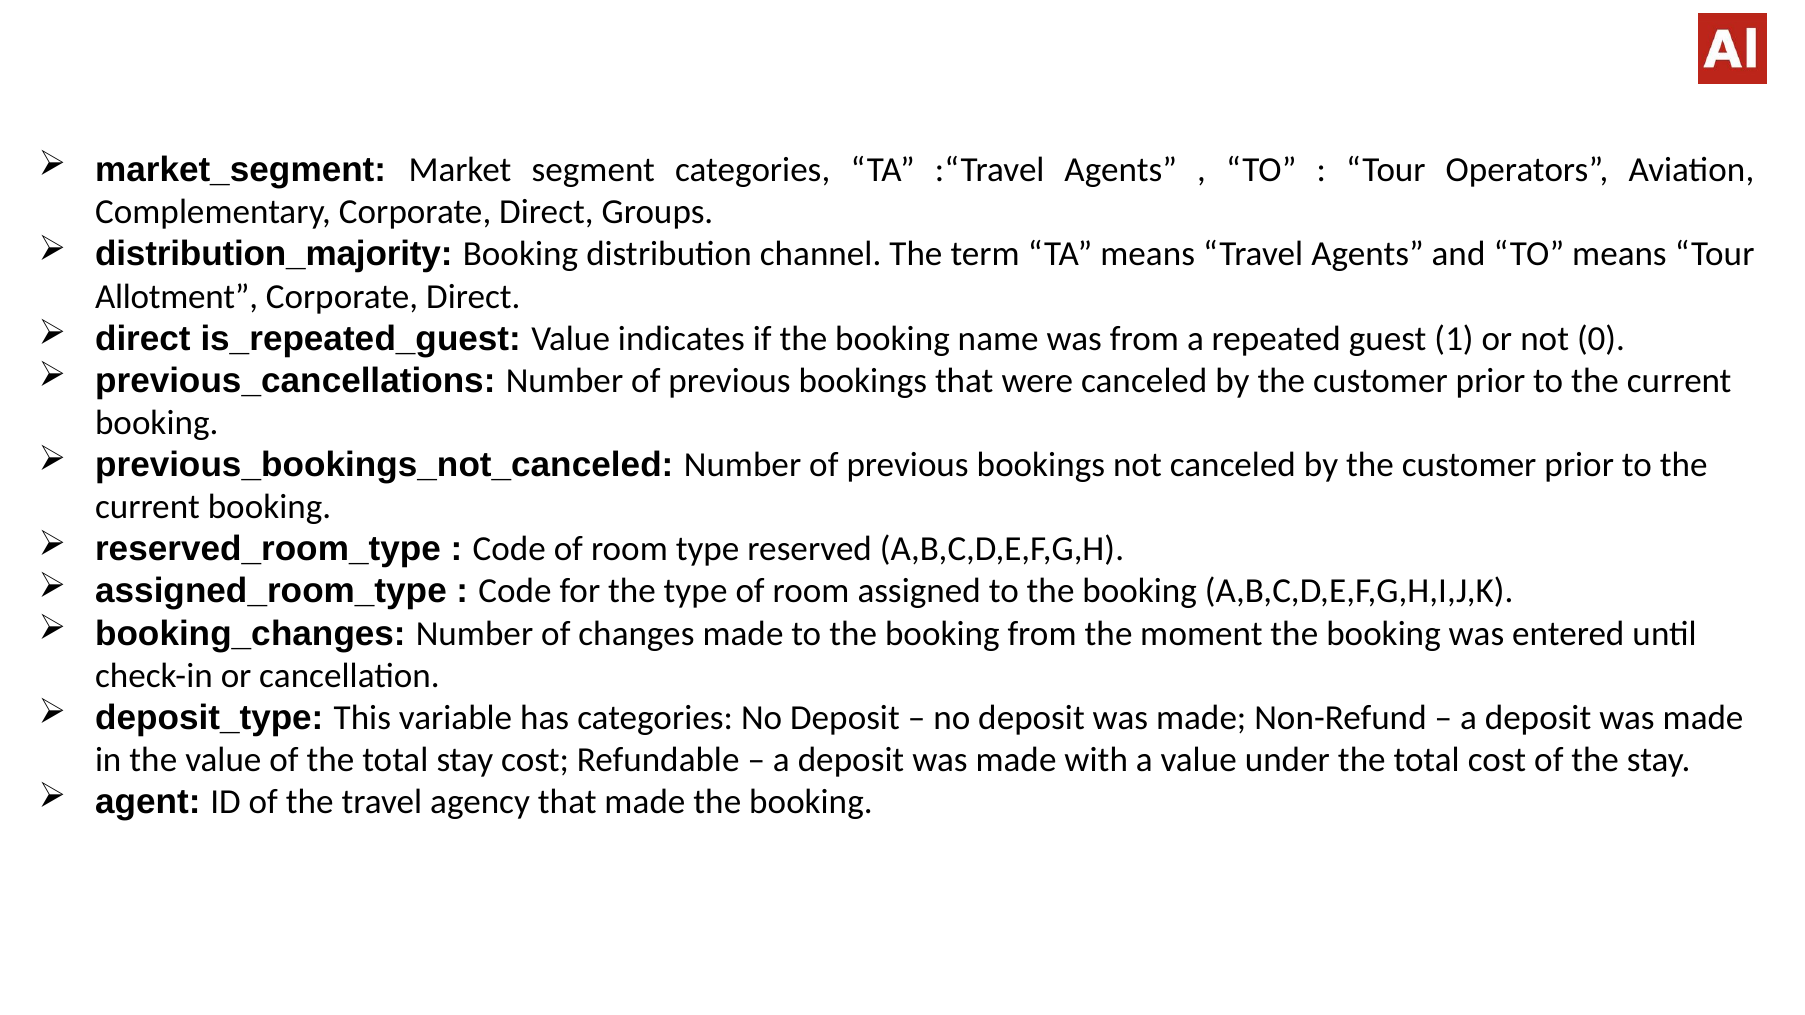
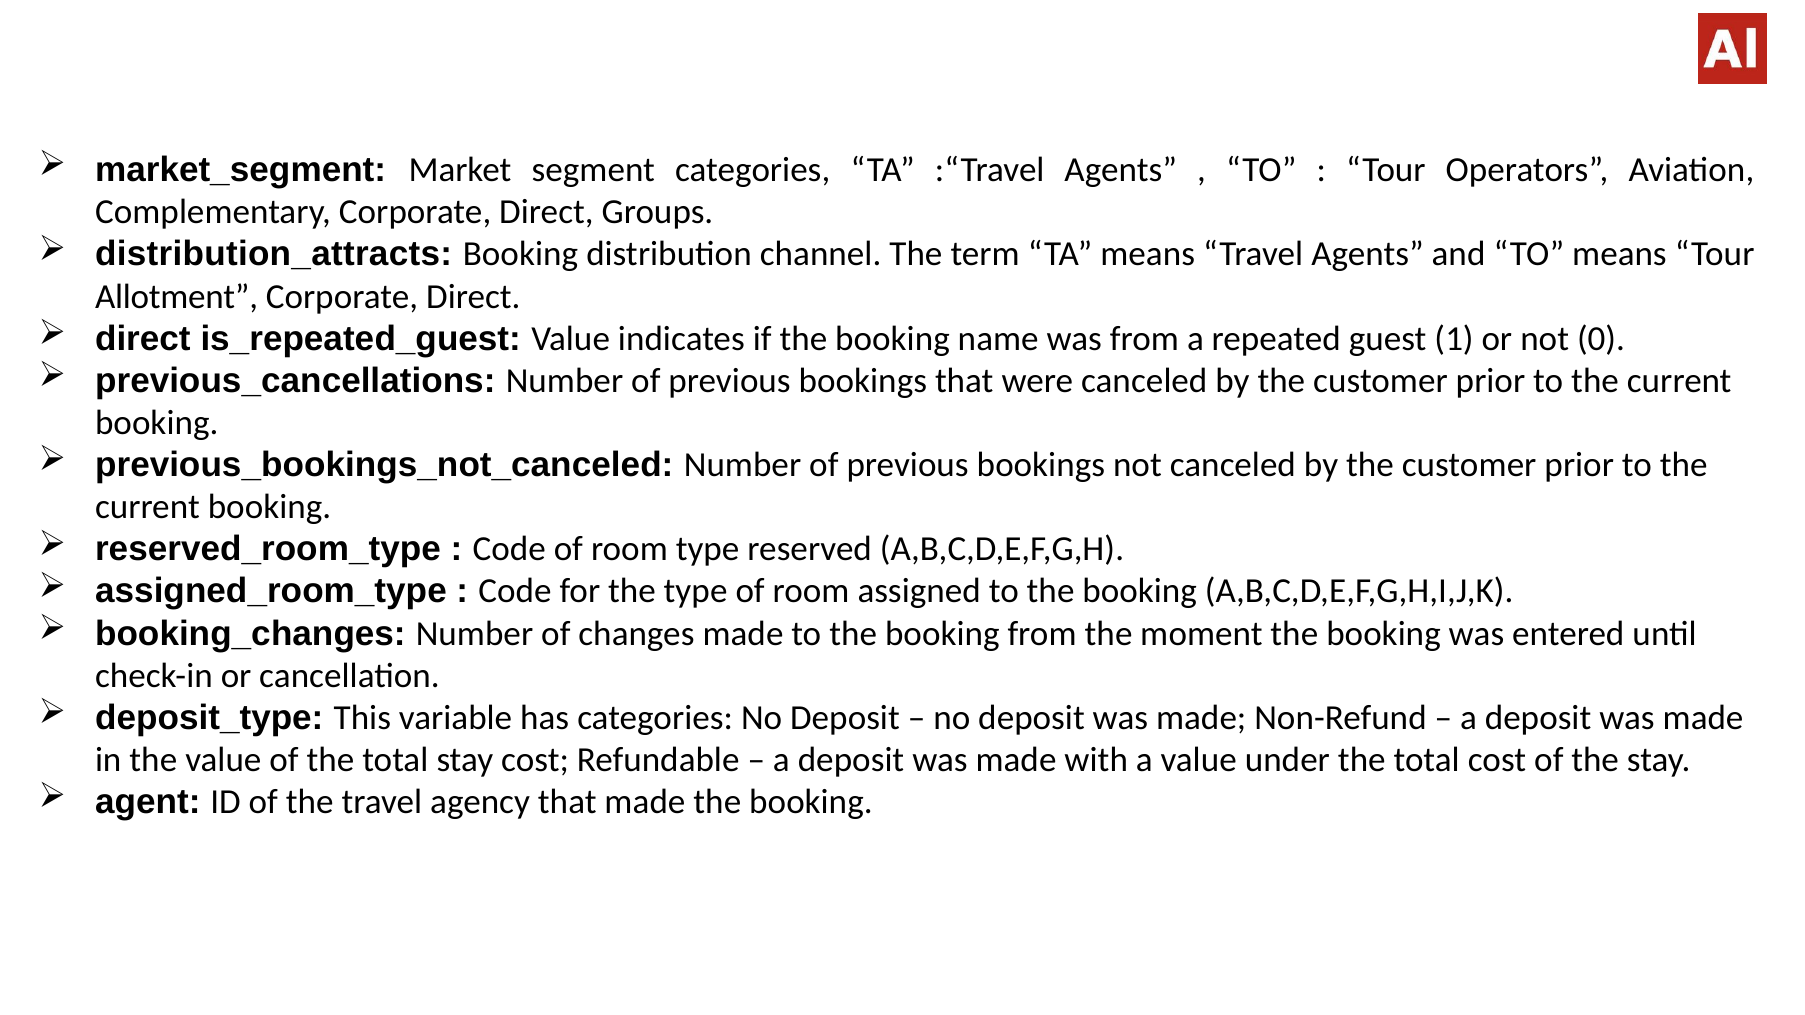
distribution_majority: distribution_majority -> distribution_attracts
